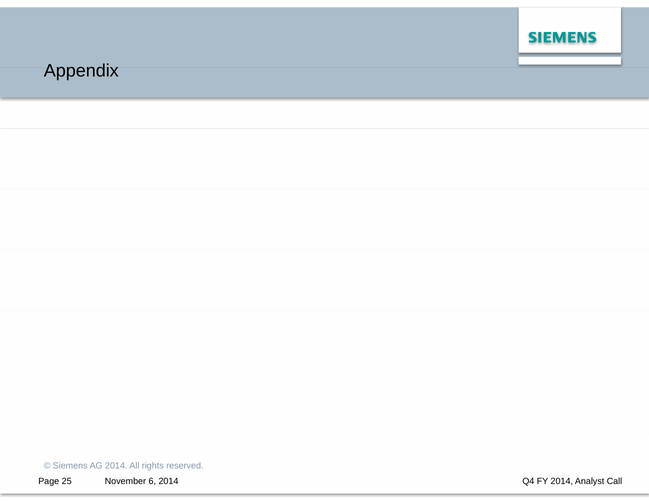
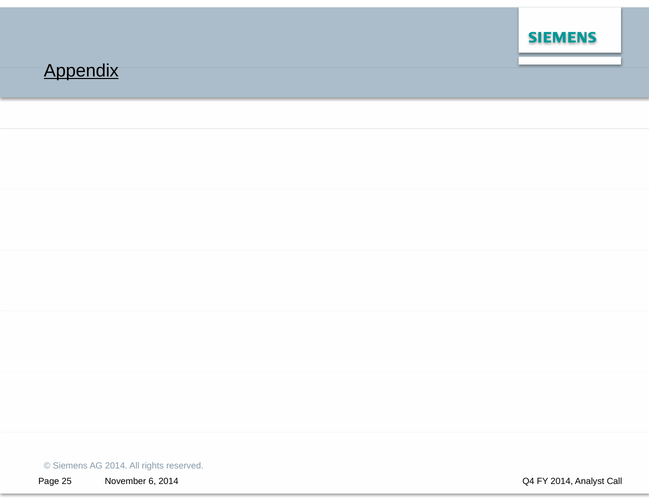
Appendix underline: none -> present
